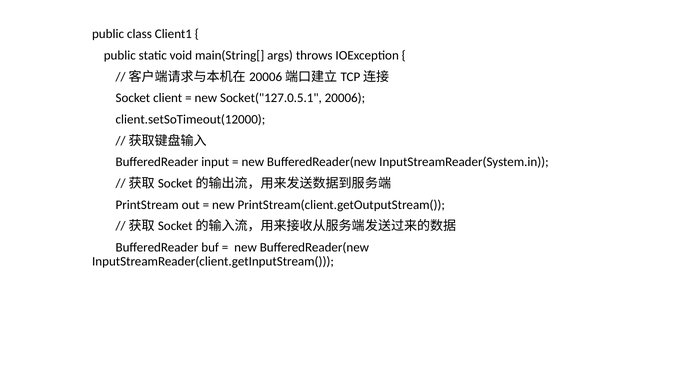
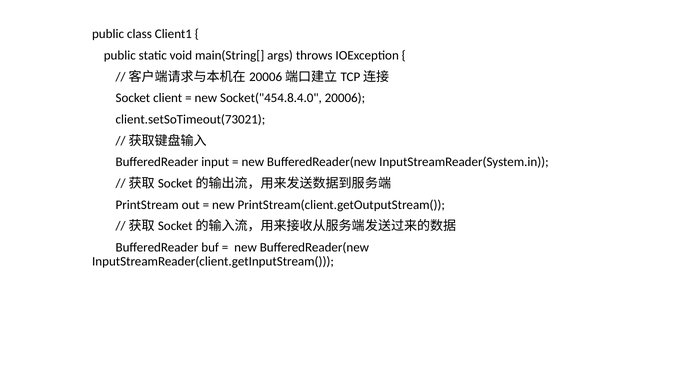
Socket("127.0.5.1: Socket("127.0.5.1 -> Socket("454.8.4.0
client.setSoTimeout(12000: client.setSoTimeout(12000 -> client.setSoTimeout(73021
